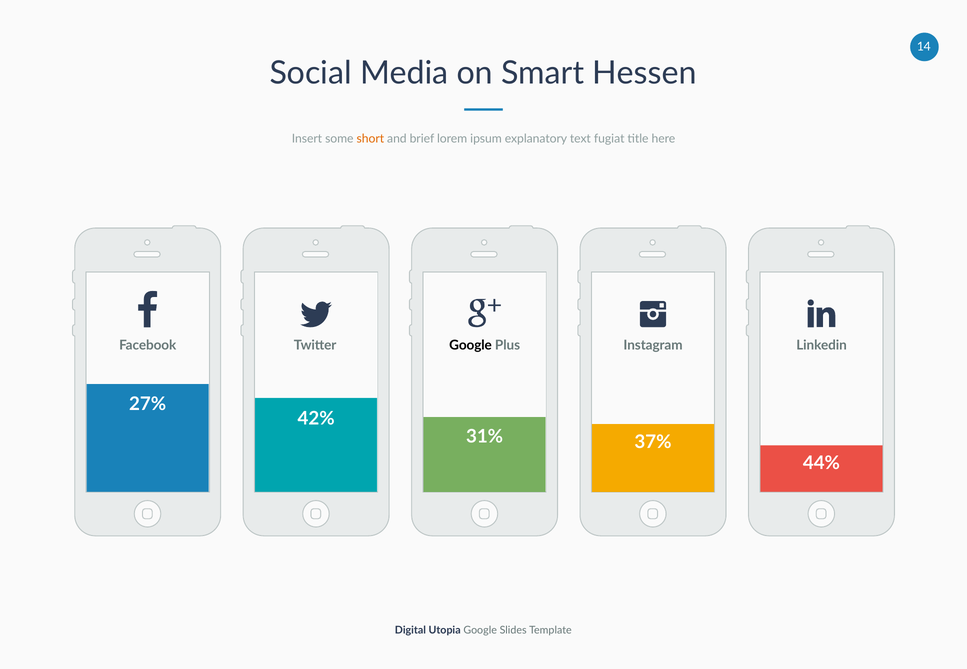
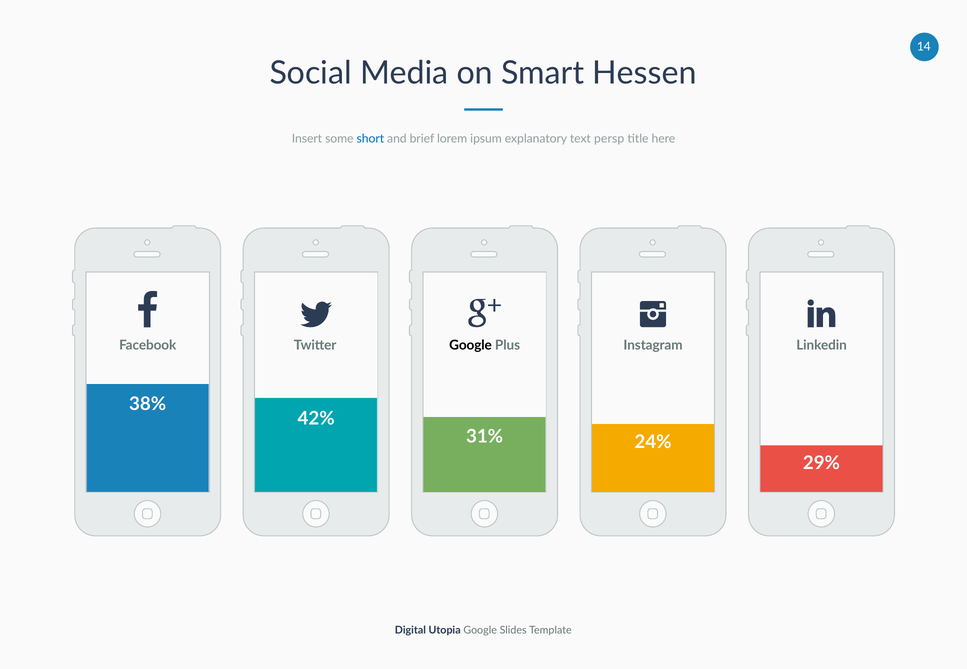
short colour: orange -> blue
fugiat: fugiat -> persp
27%: 27% -> 38%
37%: 37% -> 24%
44%: 44% -> 29%
